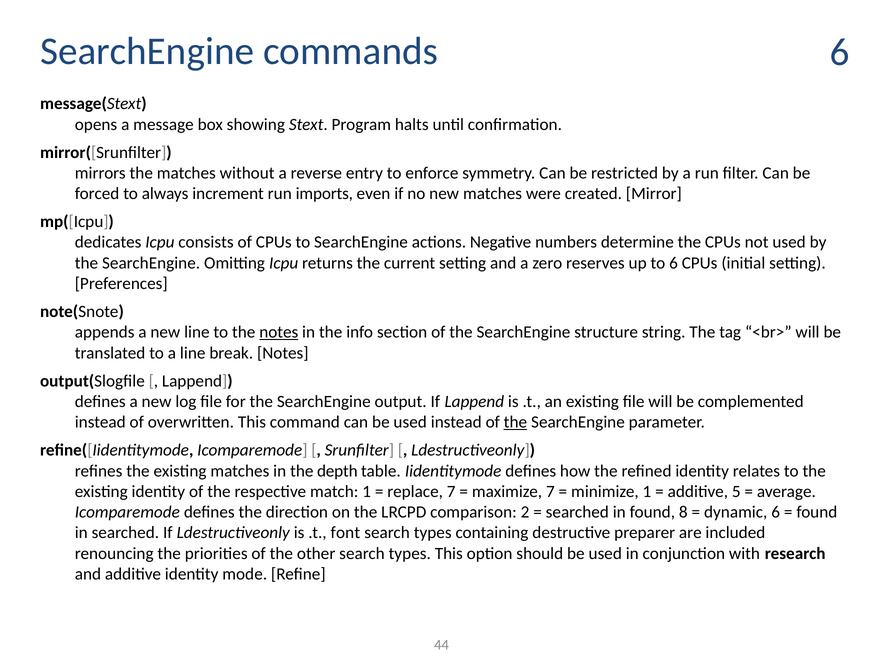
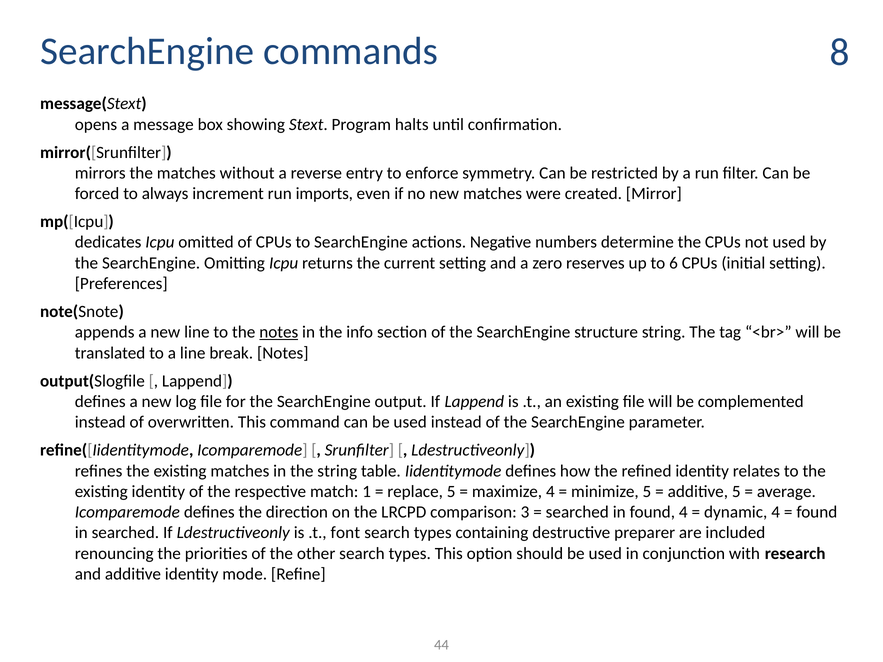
commands 6: 6 -> 8
consists: consists -> omitted
the at (515, 422) underline: present -> none
the depth: depth -> string
replace 7: 7 -> 5
maximize 7: 7 -> 4
minimize 1: 1 -> 5
2: 2 -> 3
found 8: 8 -> 4
dynamic 6: 6 -> 4
